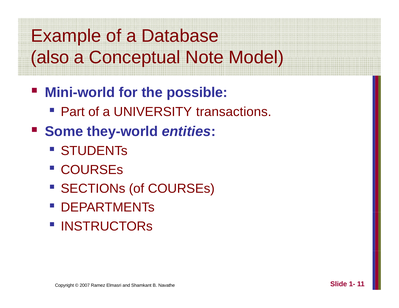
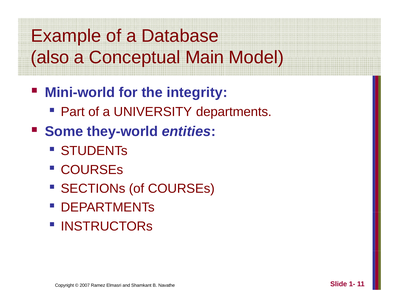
Note: Note -> Main
possible: possible -> integrity
UNIVERSITY transactions: transactions -> departments
